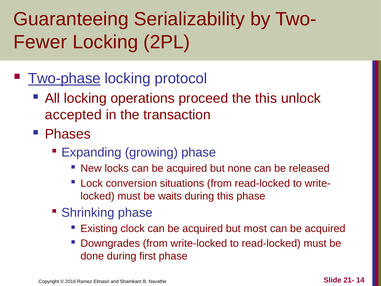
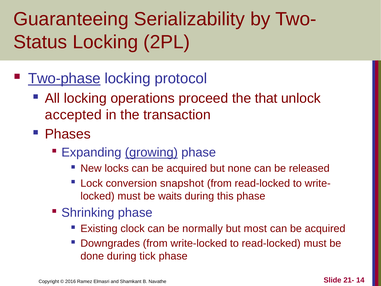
Fewer: Fewer -> Status
the this: this -> that
growing underline: none -> present
situations: situations -> snapshot
acquired at (203, 228): acquired -> normally
first: first -> tick
